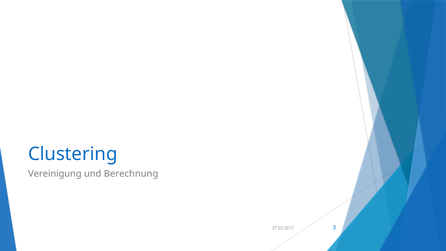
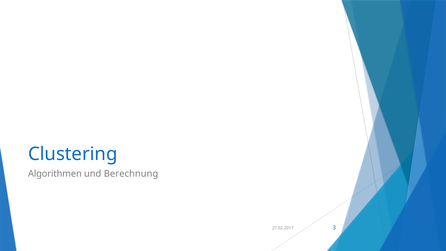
Vereinigung: Vereinigung -> Algorithmen
